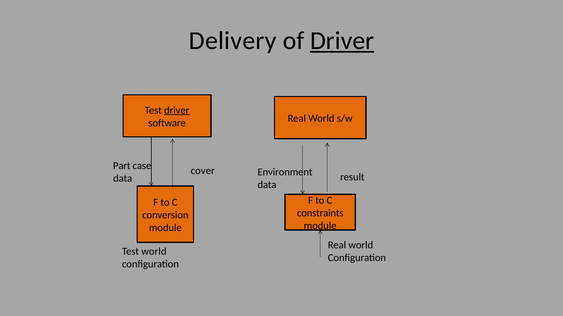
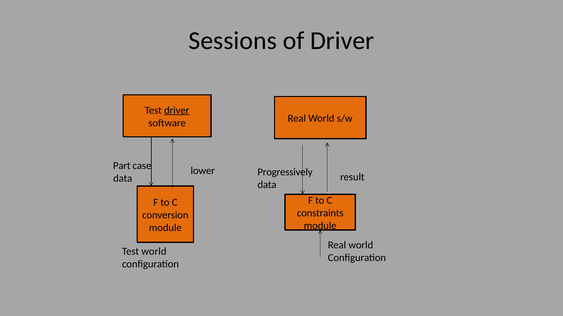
Delivery: Delivery -> Sessions
Driver at (342, 41) underline: present -> none
cover: cover -> lower
Environment: Environment -> Progressively
